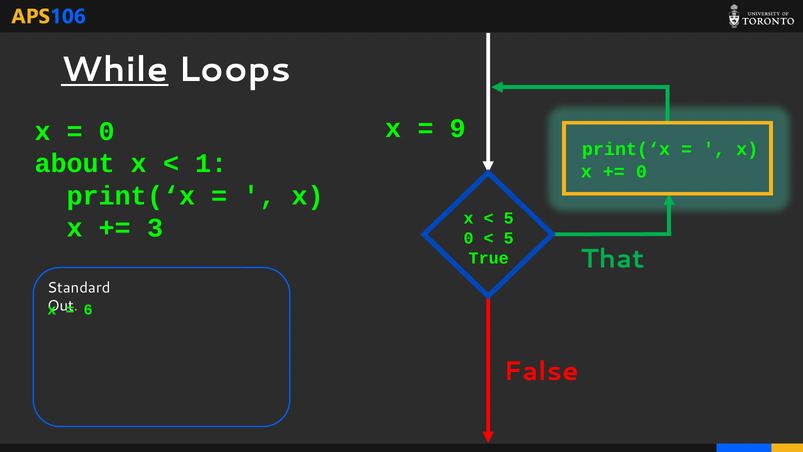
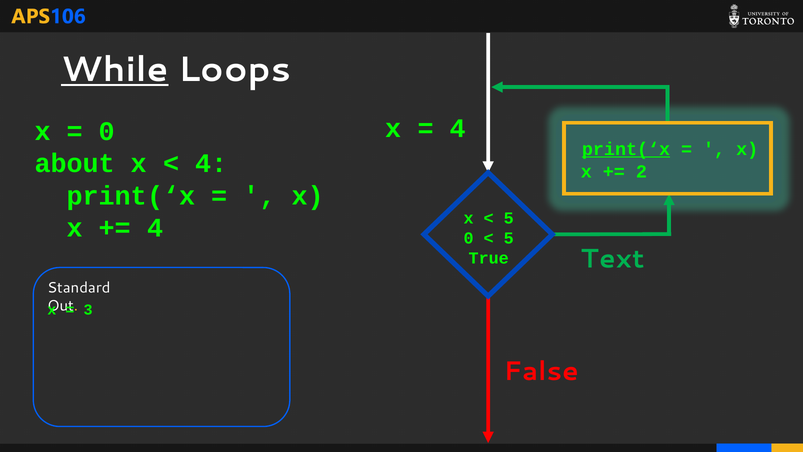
9 at (458, 128): 9 -> 4
print(‘x at (626, 149) underline: none -> present
1 at (211, 163): 1 -> 4
0 at (641, 171): 0 -> 2
3 at (155, 228): 3 -> 4
That: That -> Text
6: 6 -> 3
